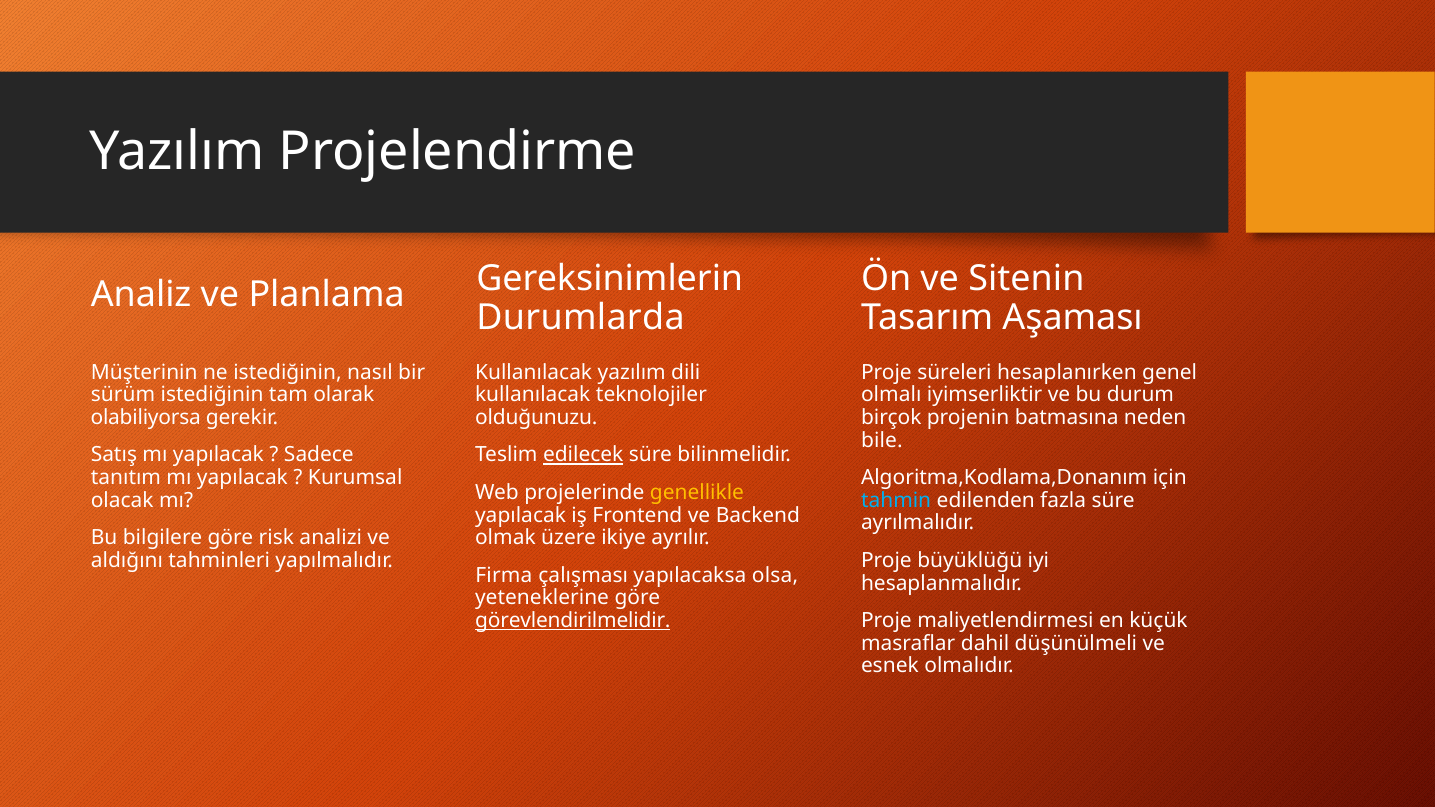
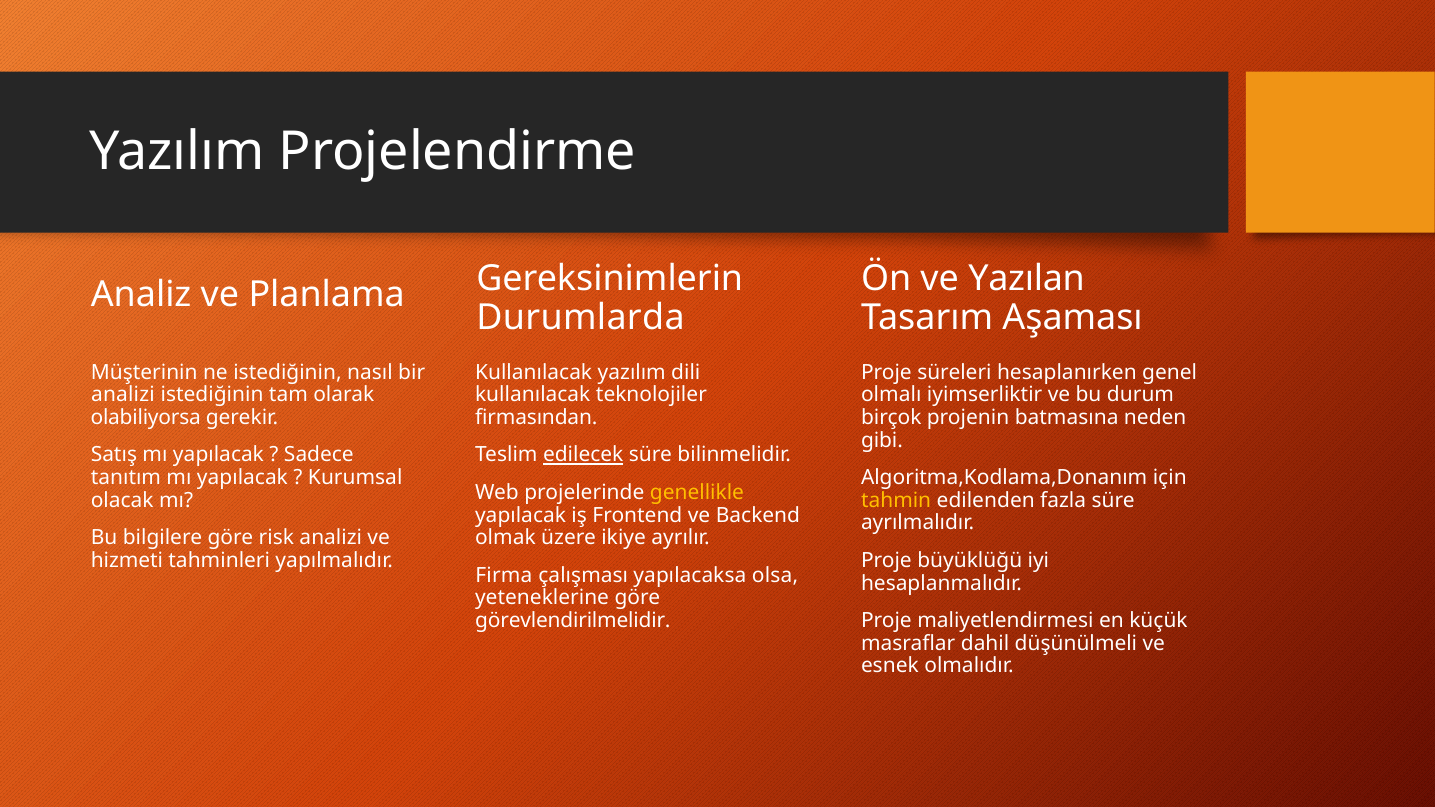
Sitenin: Sitenin -> Yazılan
sürüm at (123, 395): sürüm -> analizi
olduğunuzu: olduğunuzu -> firmasından
bile: bile -> gibi
tahmin colour: light blue -> yellow
aldığını: aldığını -> hizmeti
görevlendirilmelidir underline: present -> none
